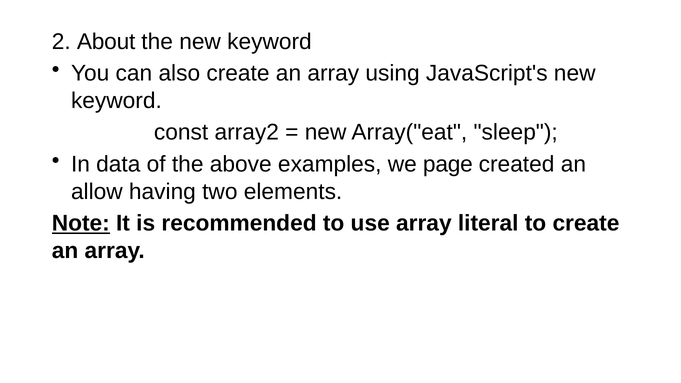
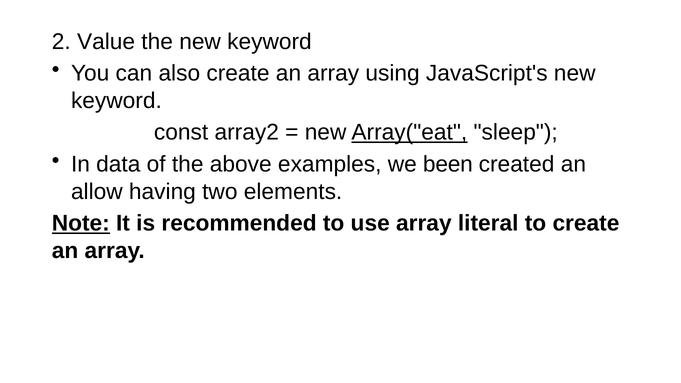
About: About -> Value
Array("eat underline: none -> present
page: page -> been
